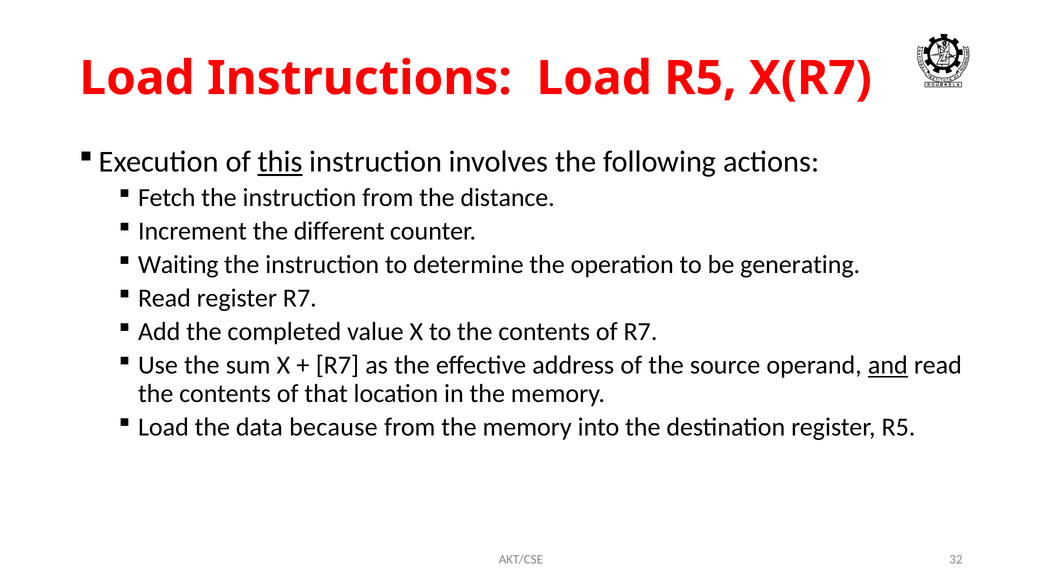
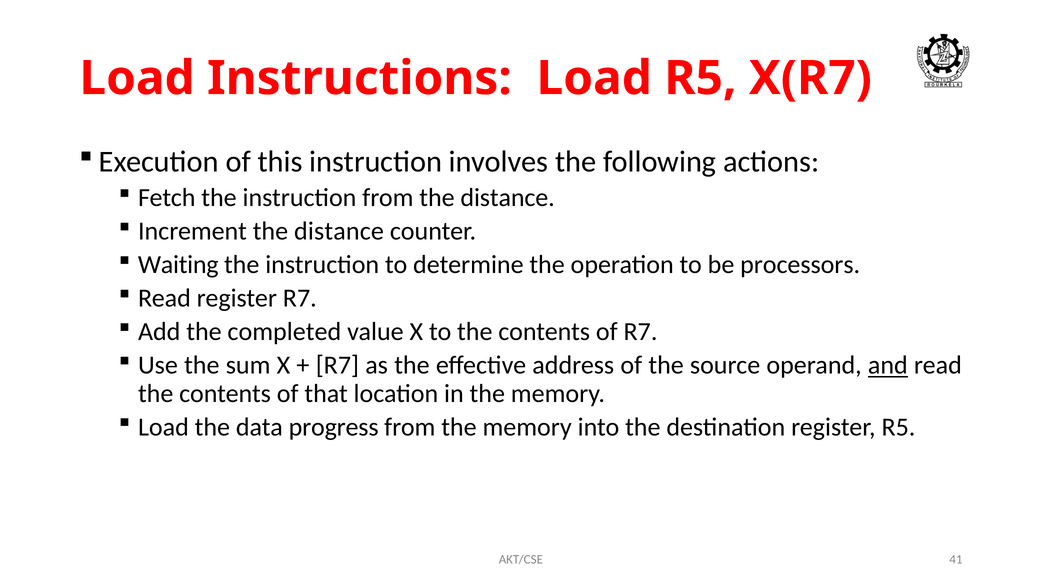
this underline: present -> none
Increment the different: different -> distance
generating: generating -> processors
because: because -> progress
32: 32 -> 41
